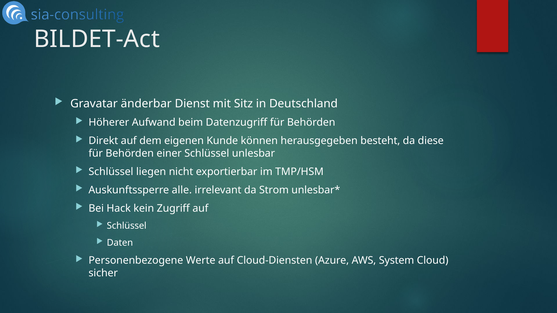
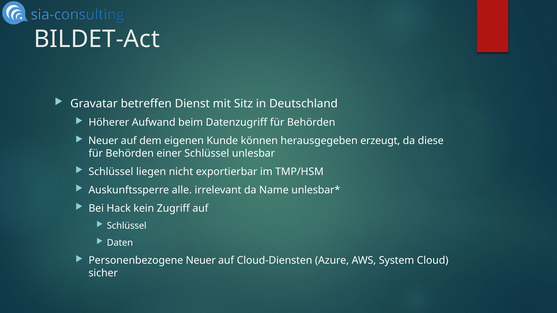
änderbar: änderbar -> betreffen
Direkt at (103, 141): Direkt -> Neuer
besteht: besteht -> erzeugt
Strom: Strom -> Name
Personenbezogene Werte: Werte -> Neuer
